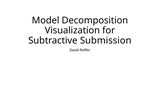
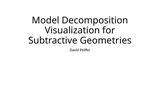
Submission: Submission -> Geometries
